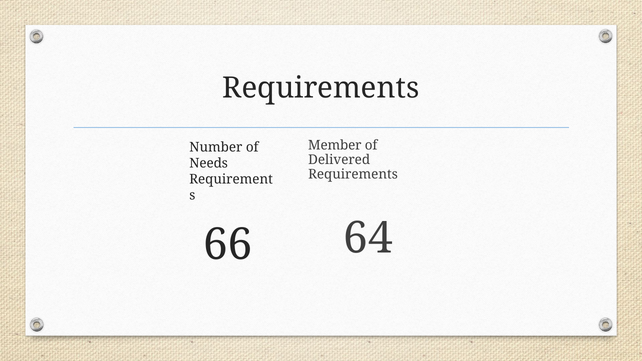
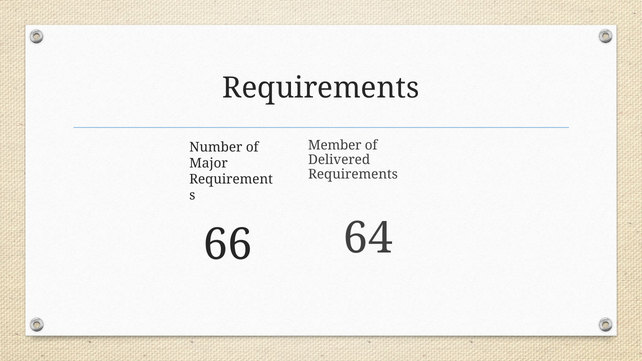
Needs: Needs -> Major
